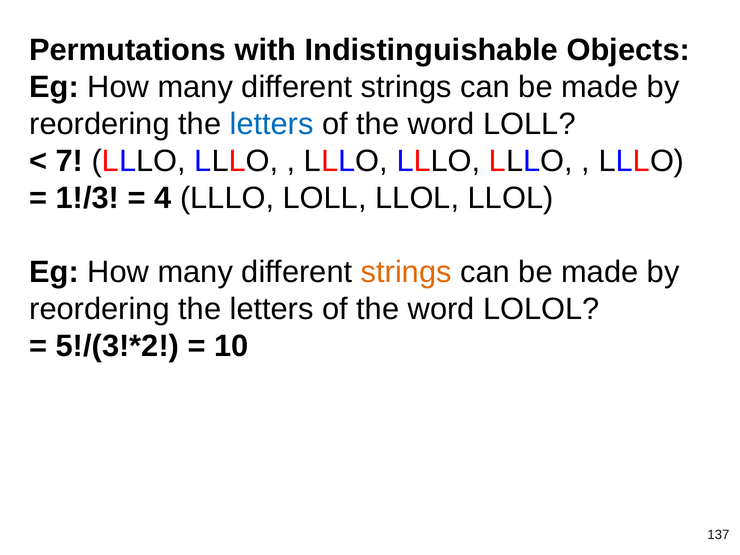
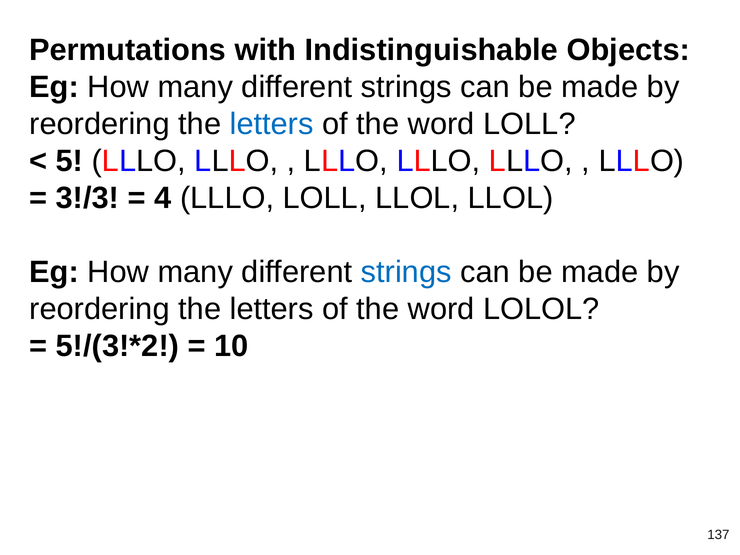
7: 7 -> 5
1!/3: 1!/3 -> 3!/3
strings at (406, 272) colour: orange -> blue
